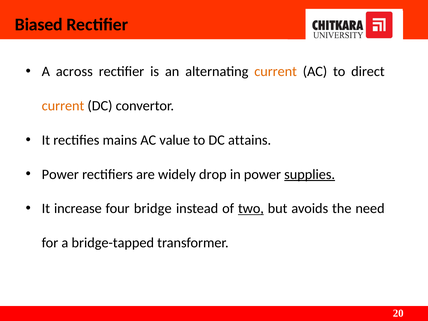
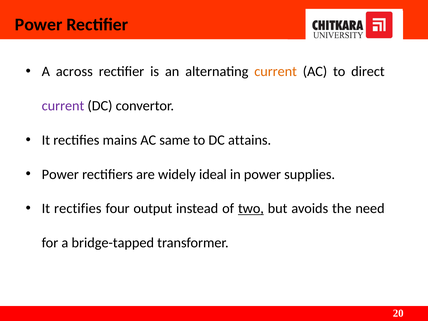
Biased at (39, 25): Biased -> Power
current at (63, 106) colour: orange -> purple
value: value -> same
drop: drop -> ideal
supplies underline: present -> none
increase at (78, 209): increase -> rectifies
bridge: bridge -> output
